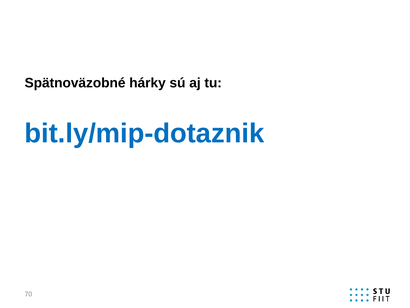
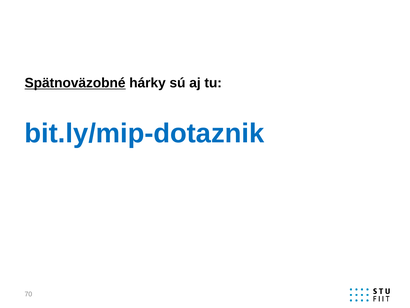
Spätnoväzobné underline: none -> present
